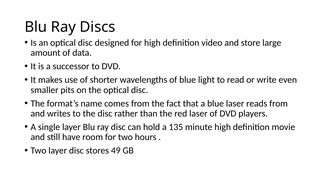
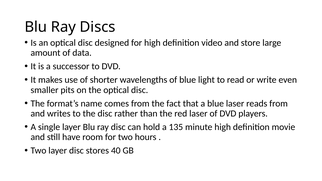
49: 49 -> 40
